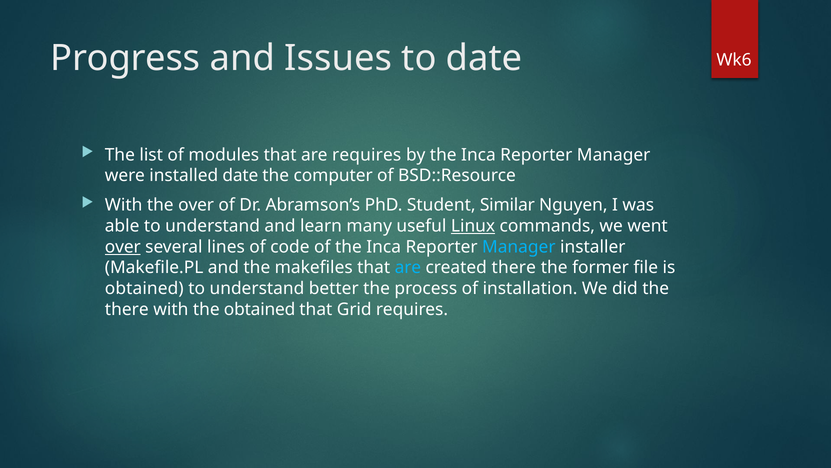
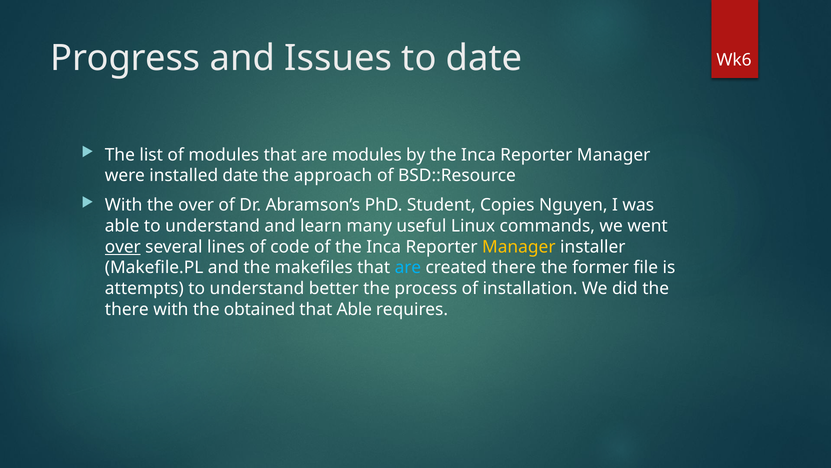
are requires: requires -> modules
computer: computer -> approach
Similar: Similar -> Copies
Linux underline: present -> none
Manager at (519, 247) colour: light blue -> yellow
obtained at (144, 288): obtained -> attempts
that Grid: Grid -> Able
